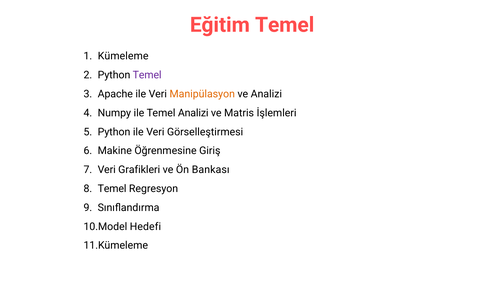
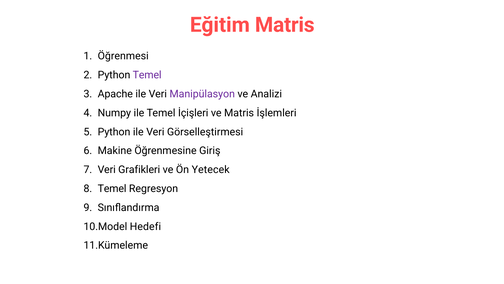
Eğitim Temel: Temel -> Matris
Kümeleme: Kümeleme -> Öğrenmesi
Manipülasyon colour: orange -> purple
Temel Analizi: Analizi -> İçişleri
Bankası: Bankası -> Yetecek
